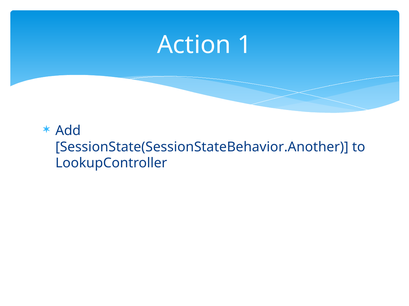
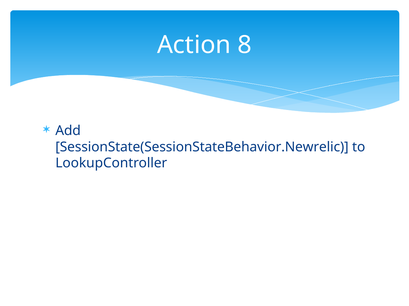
1: 1 -> 8
SessionState(SessionStateBehavior.Another: SessionState(SessionStateBehavior.Another -> SessionState(SessionStateBehavior.Newrelic
